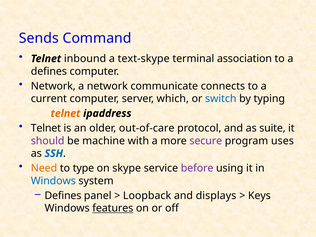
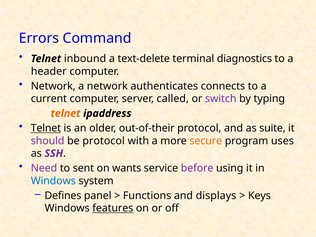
Sends: Sends -> Errors
text-skype: text-skype -> text-delete
association: association -> diagnostics
defines at (49, 71): defines -> header
communicate: communicate -> authenticates
which: which -> called
switch colour: blue -> purple
Telnet at (46, 128) underline: none -> present
out-of-care: out-of-care -> out-of-their
be machine: machine -> protocol
secure colour: purple -> orange
SSH colour: blue -> purple
Need colour: orange -> purple
type: type -> sent
skype: skype -> wants
Loopback: Loopback -> Functions
